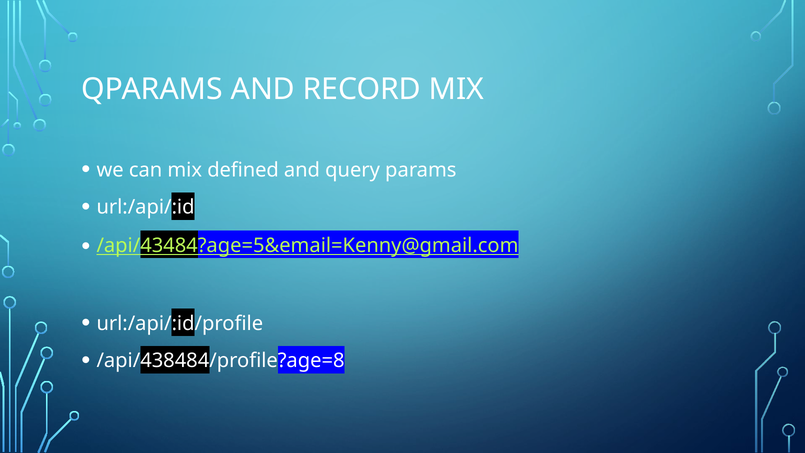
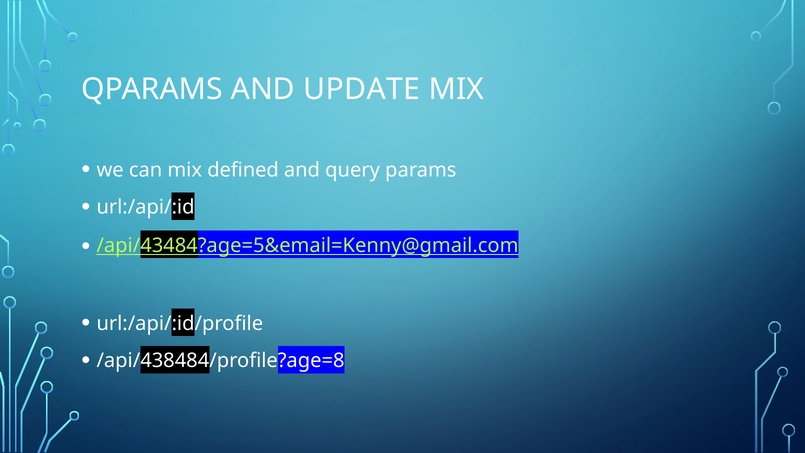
RECORD: RECORD -> UPDATE
